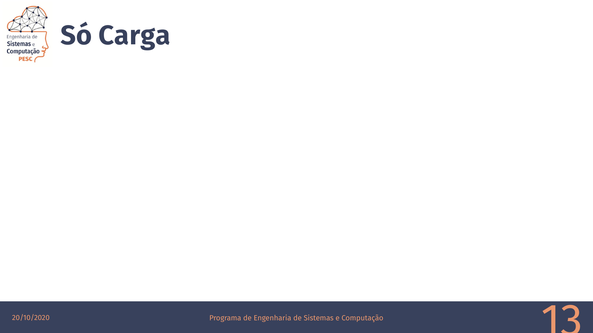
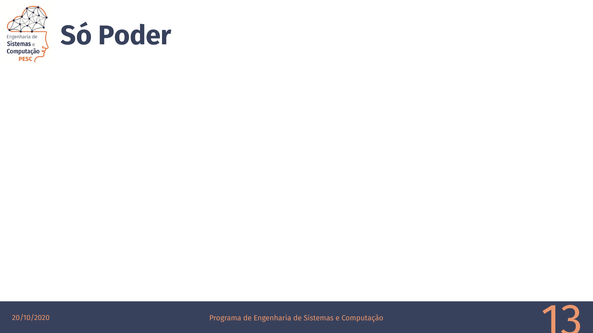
Carga: Carga -> Poder
